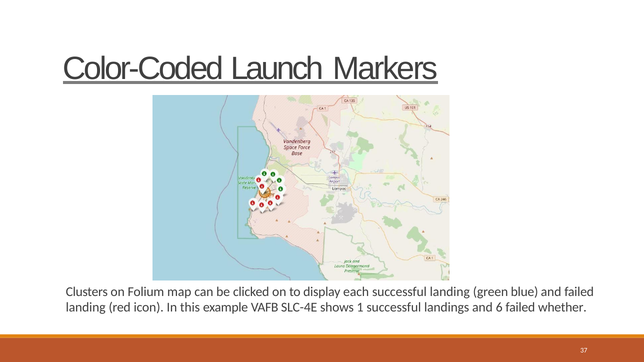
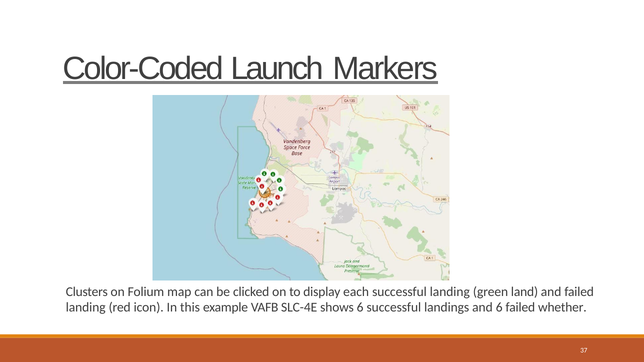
blue: blue -> land
shows 1: 1 -> 6
